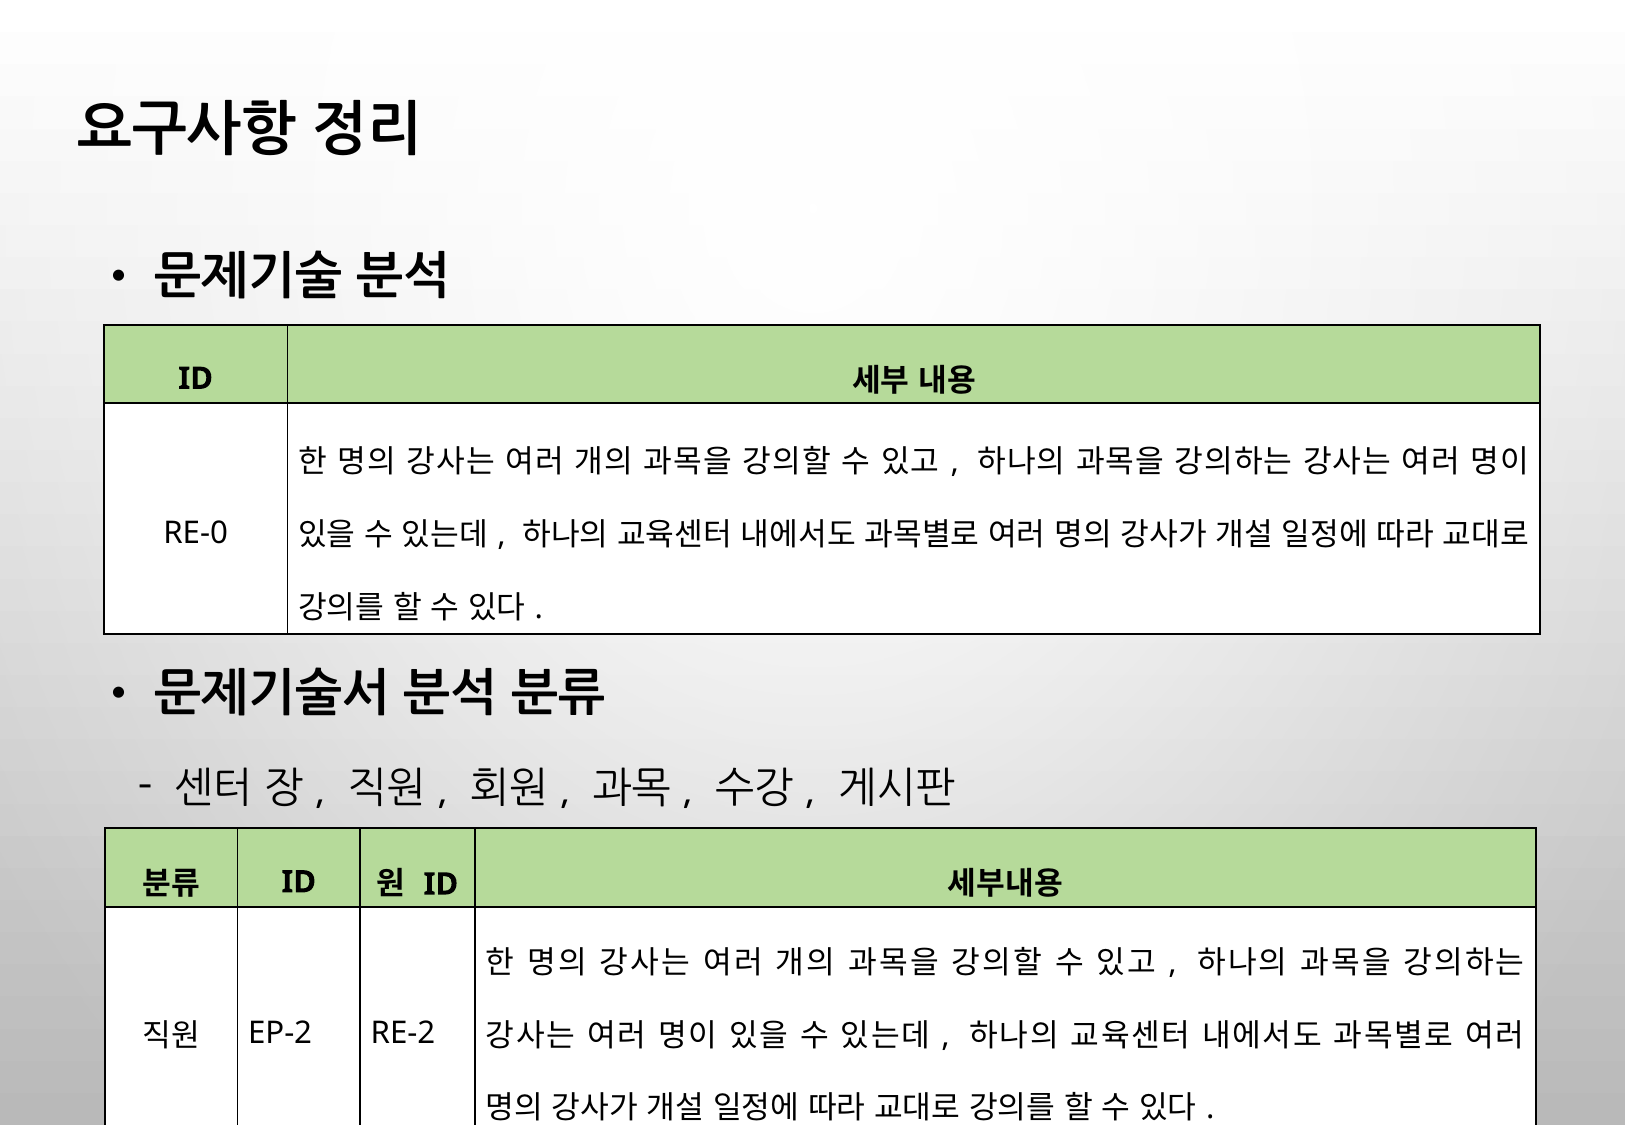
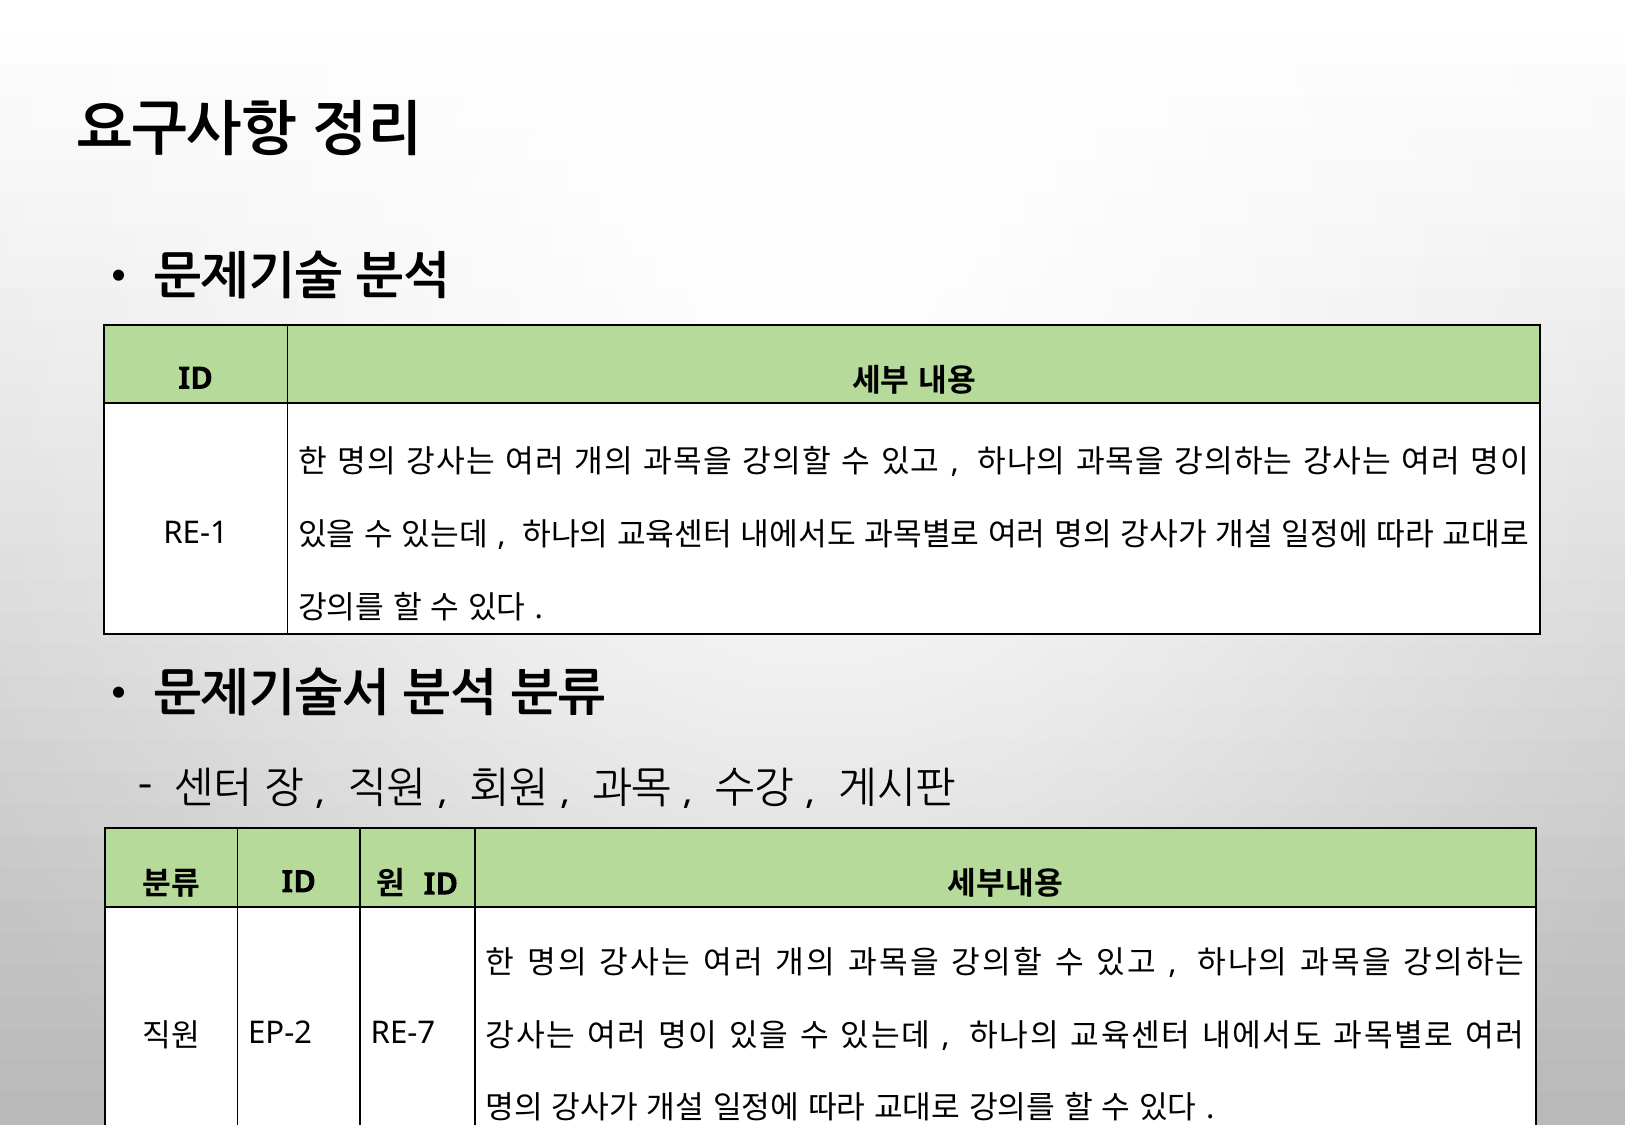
RE-0: RE-0 -> RE-1
RE-2: RE-2 -> RE-7
